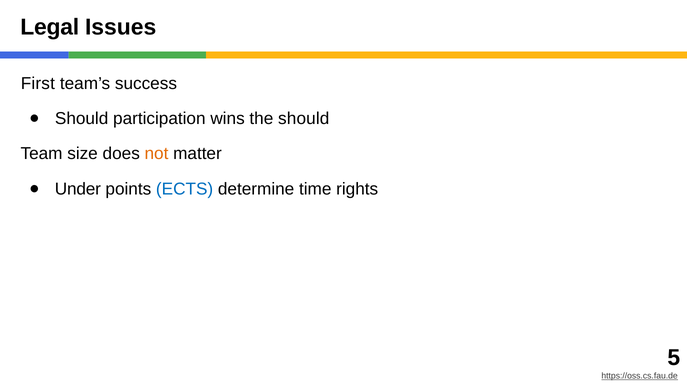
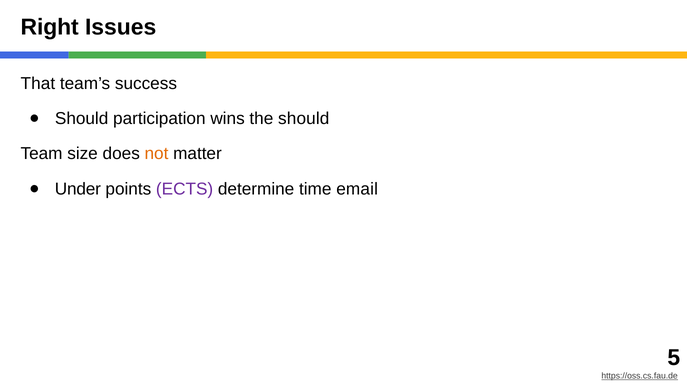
Legal: Legal -> Right
First: First -> That
ECTS colour: blue -> purple
rights: rights -> email
